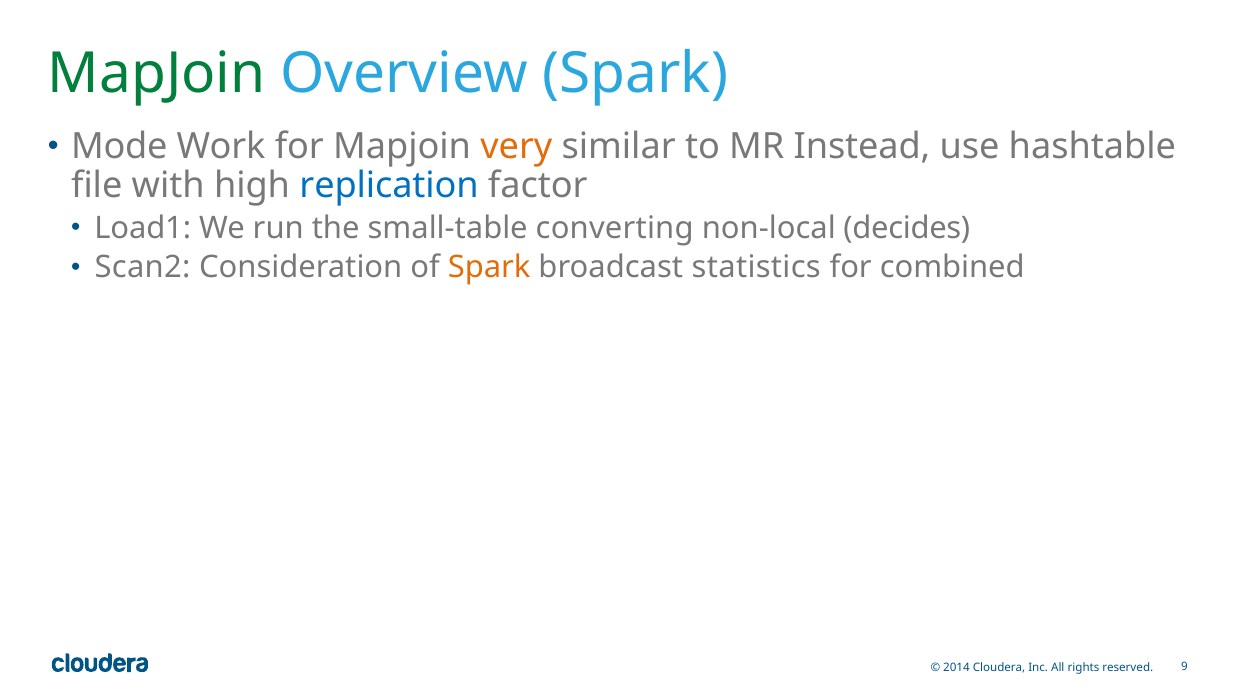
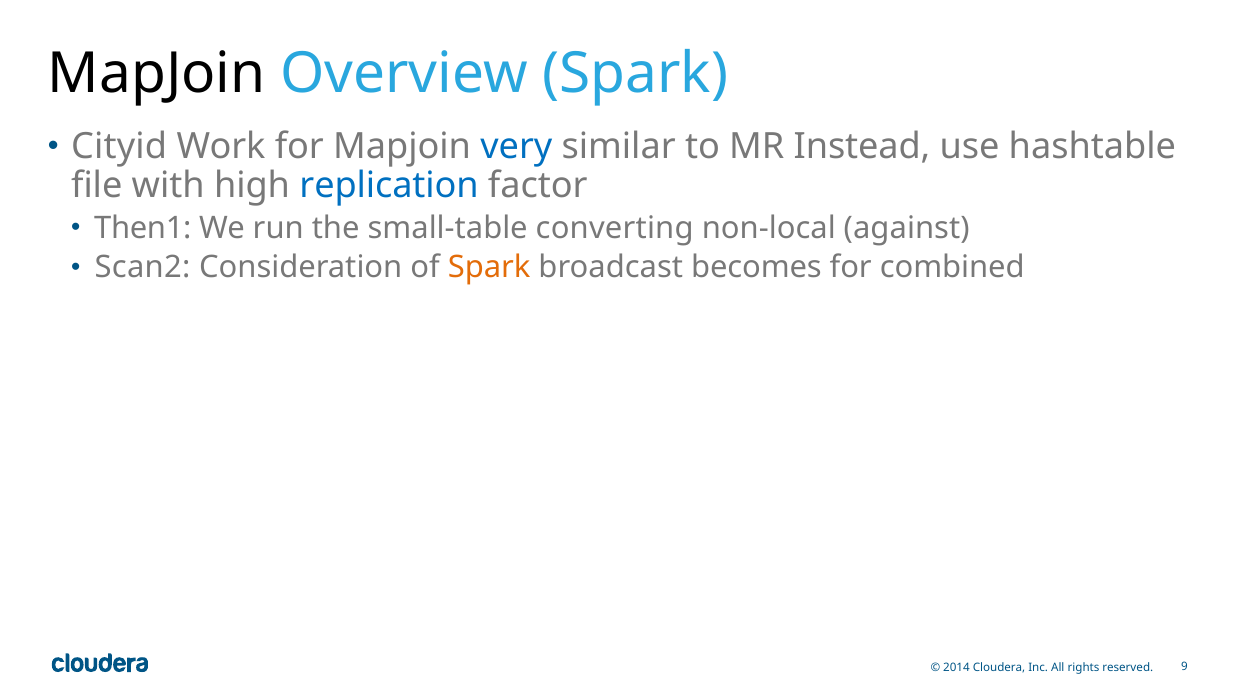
MapJoin at (157, 74) colour: green -> black
Mode: Mode -> Cityid
very colour: orange -> blue
Load1: Load1 -> Then1
decides: decides -> against
statistics: statistics -> becomes
